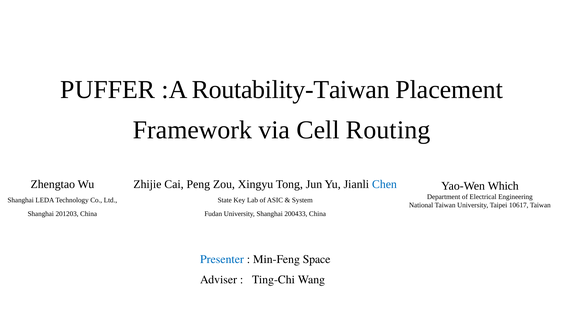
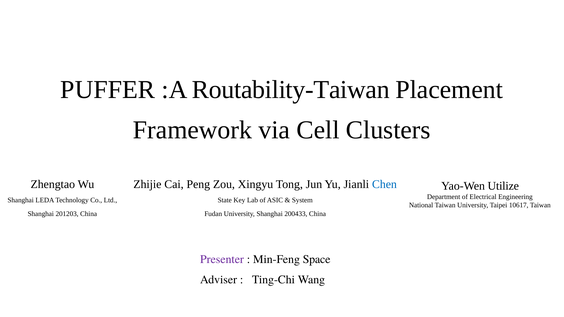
Routing: Routing -> Clusters
Which: Which -> Utilize
Presenter colour: blue -> purple
